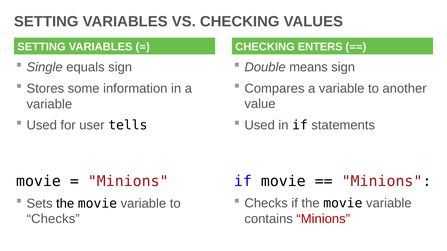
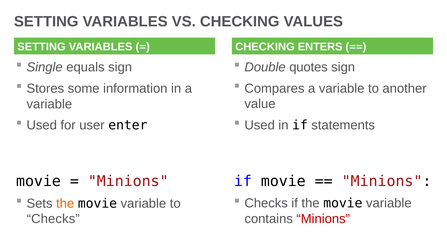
means: means -> quotes
tells: tells -> enter
the at (65, 204) colour: black -> orange
